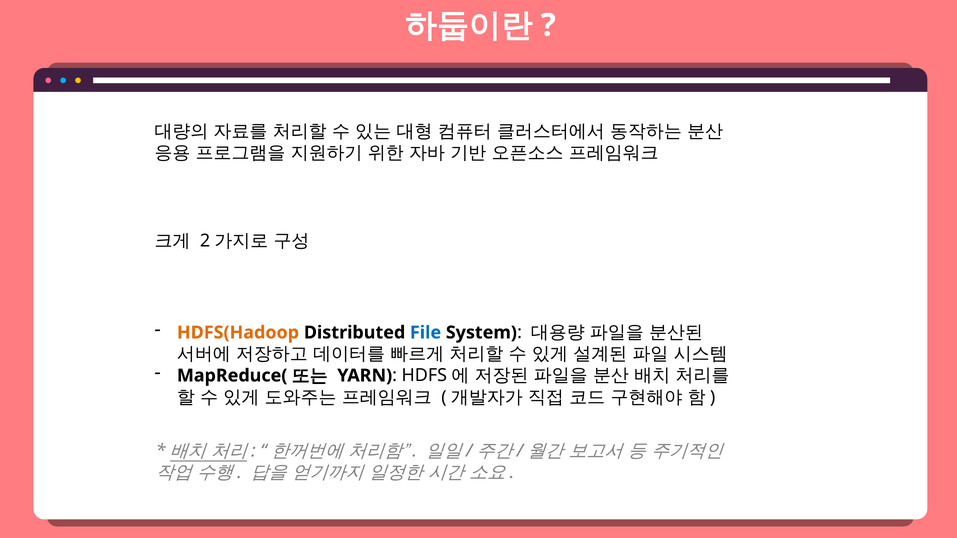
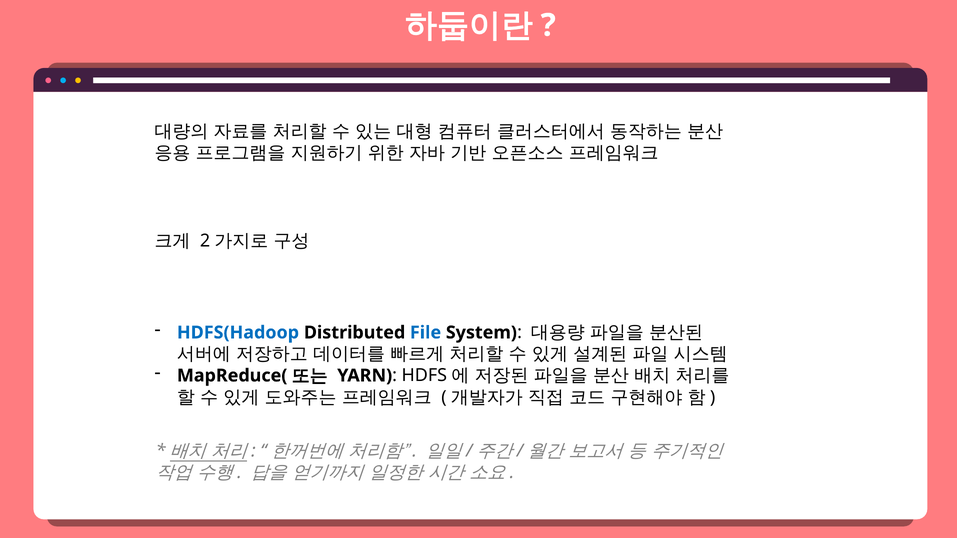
HDFS(Hadoop colour: orange -> blue
